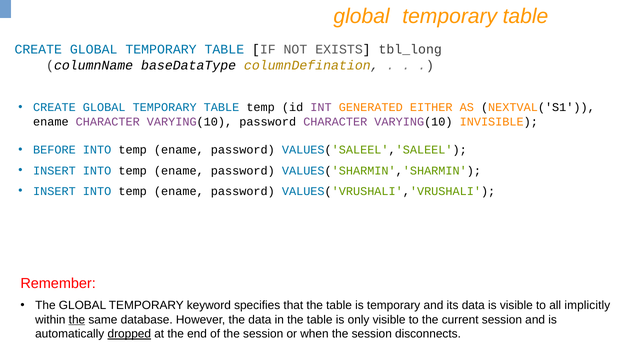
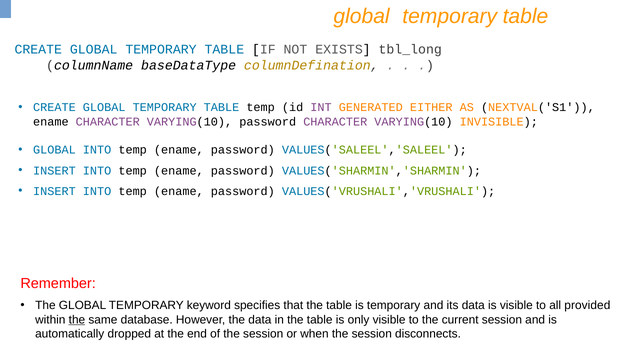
BEFORE at (54, 150): BEFORE -> GLOBAL
implicitly: implicitly -> provided
dropped underline: present -> none
